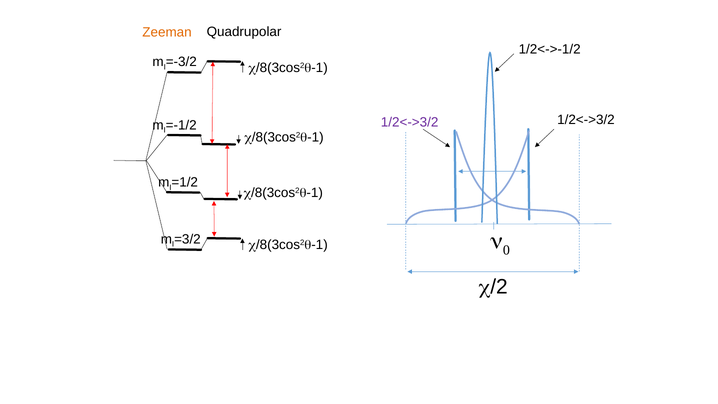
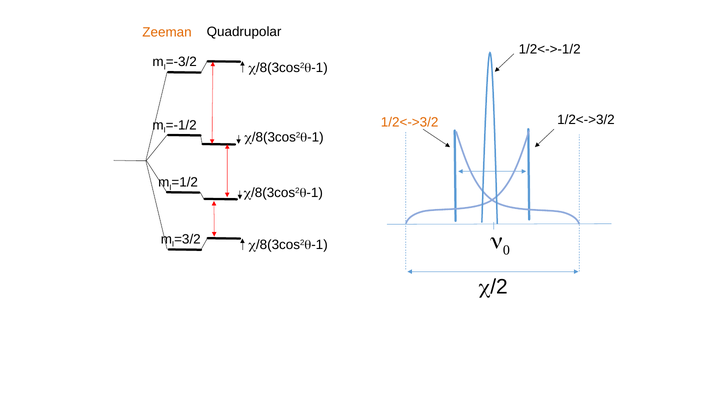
1/2<->3/2 at (410, 122) colour: purple -> orange
